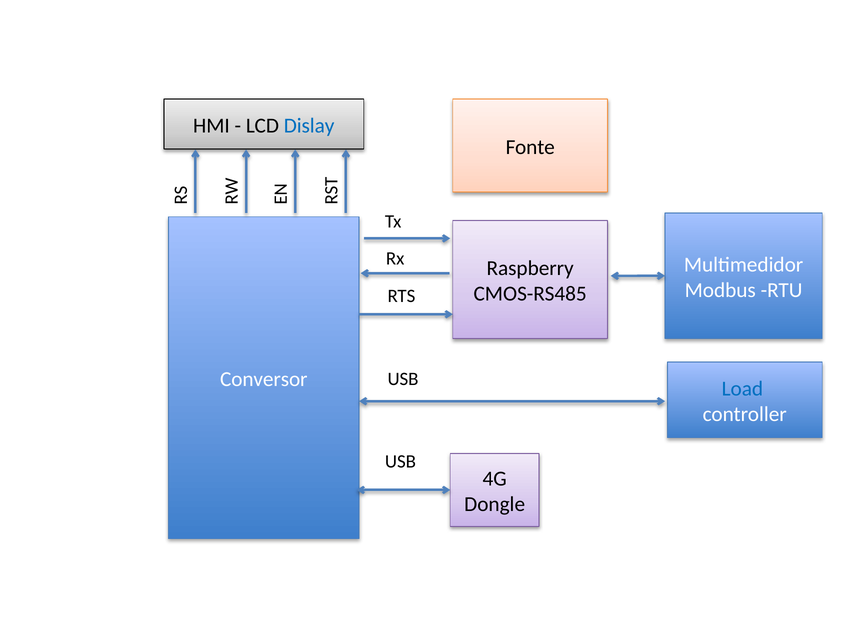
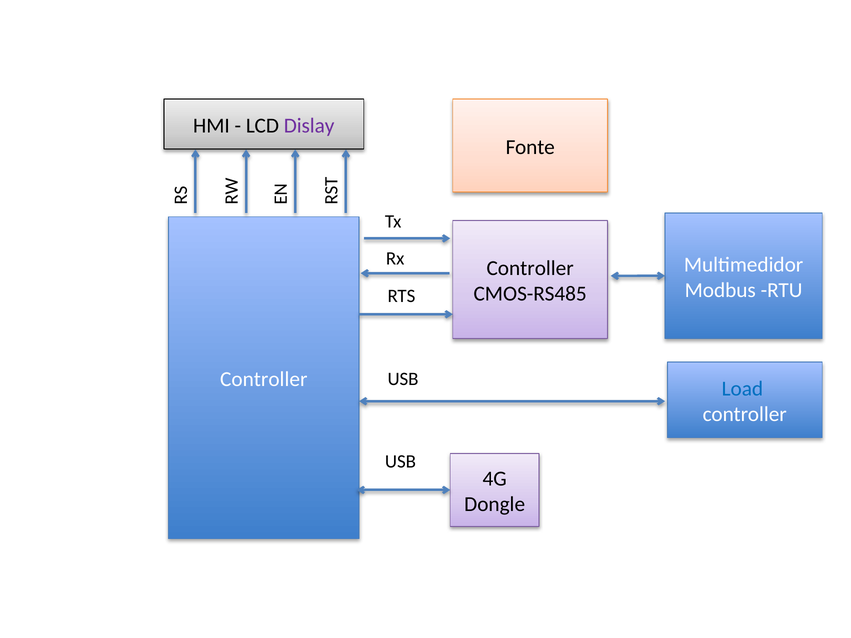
Dislay colour: blue -> purple
Raspberry at (530, 268): Raspberry -> Controller
Conversor at (264, 379): Conversor -> Controller
